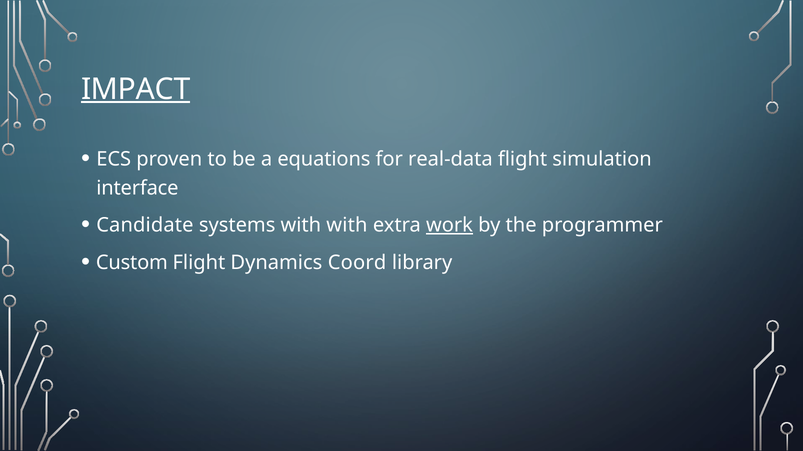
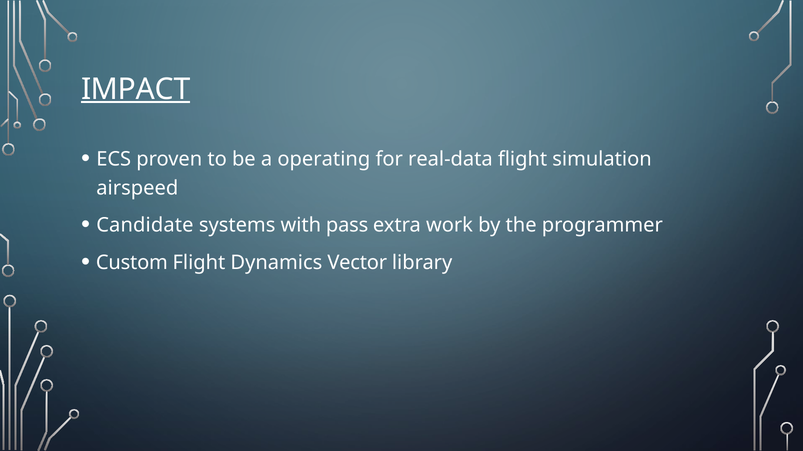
equations: equations -> operating
interface: interface -> airspeed
with with: with -> pass
work underline: present -> none
Coord: Coord -> Vector
